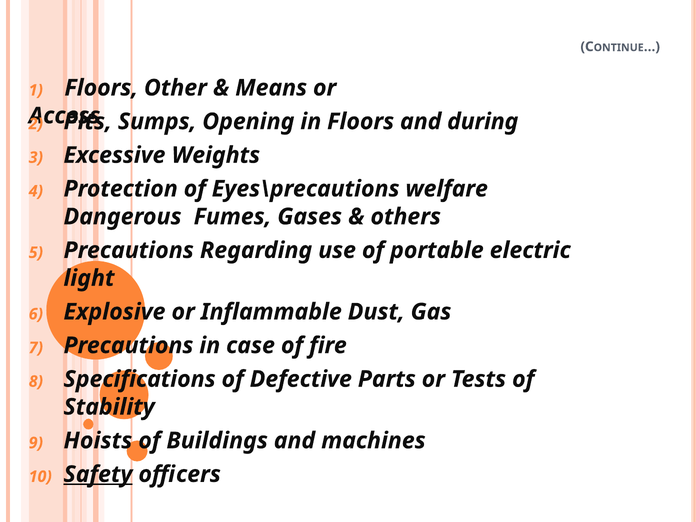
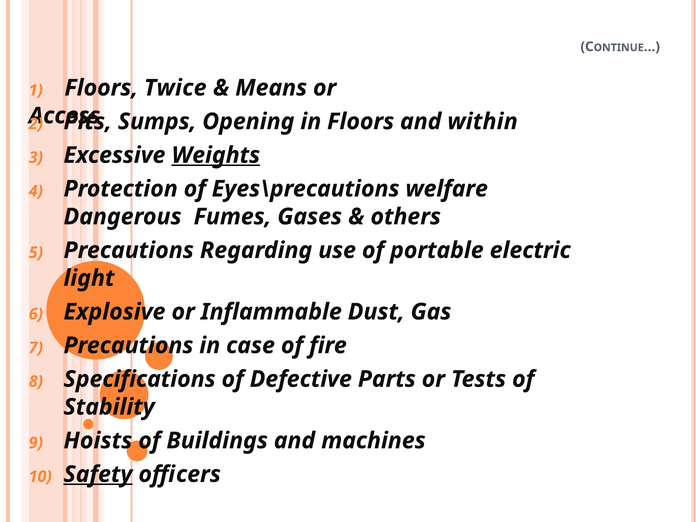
Other: Other -> Twice
during: during -> within
Weights underline: none -> present
